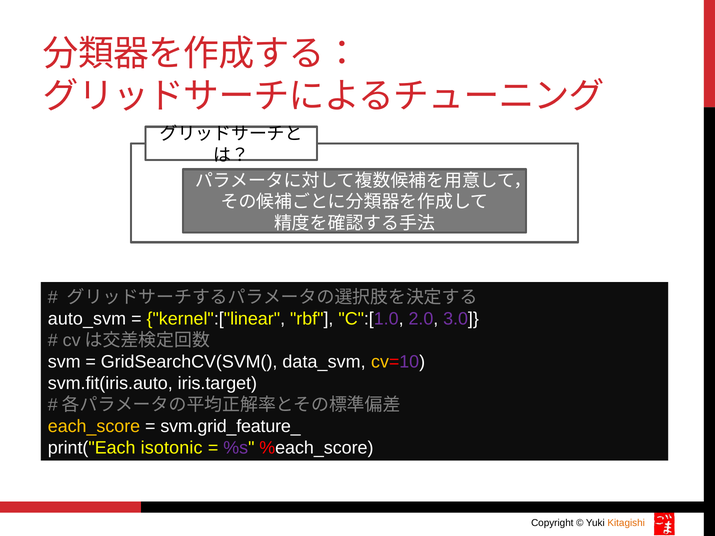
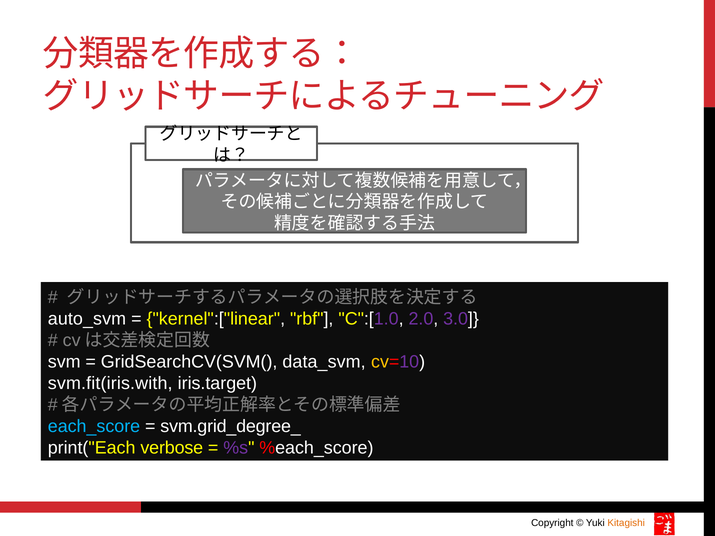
svm.fit(iris.auto: svm.fit(iris.auto -> svm.fit(iris.with
each_score colour: yellow -> light blue
svm.grid_feature_: svm.grid_feature_ -> svm.grid_degree_
isotonic: isotonic -> verbose
